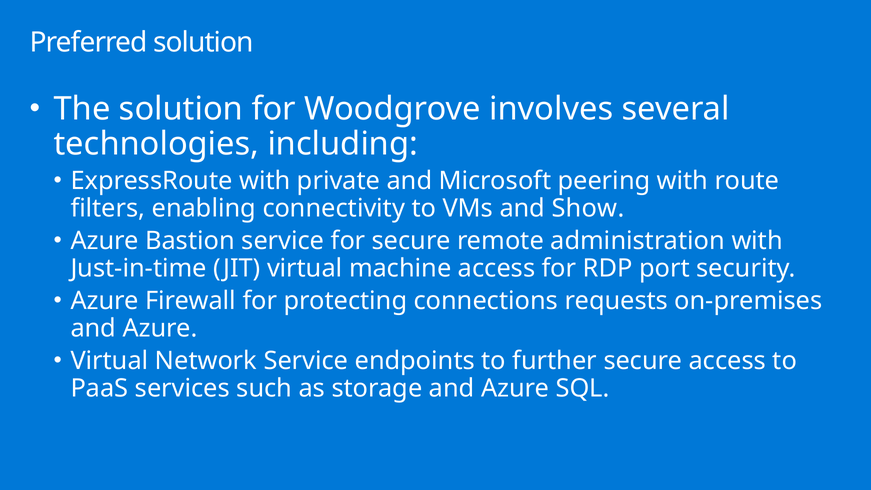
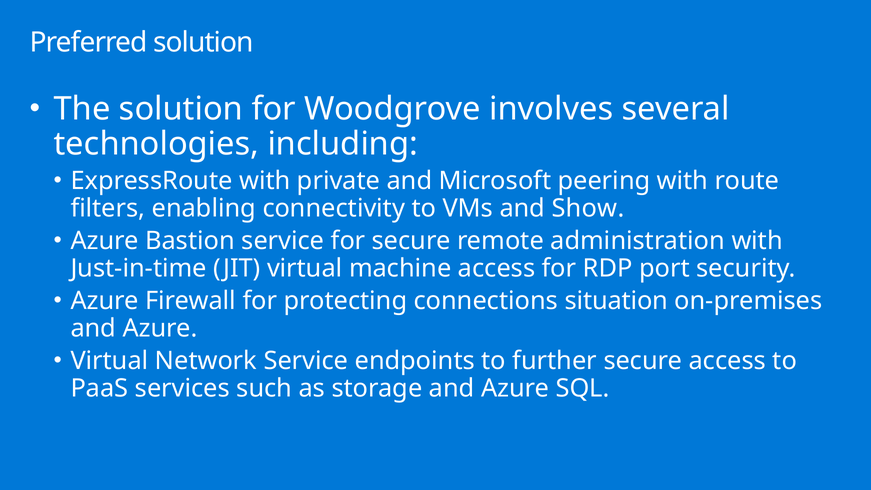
requests: requests -> situation
